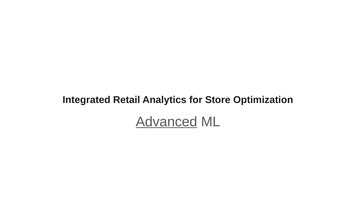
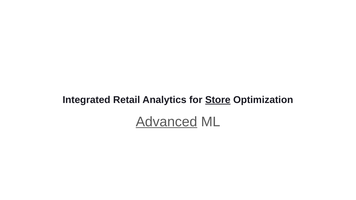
Store underline: none -> present
